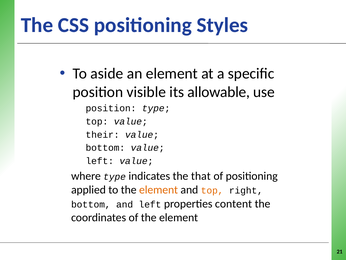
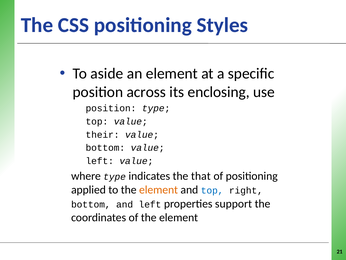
visible: visible -> across
allowable: allowable -> enclosing
top at (212, 190) colour: orange -> blue
content: content -> support
